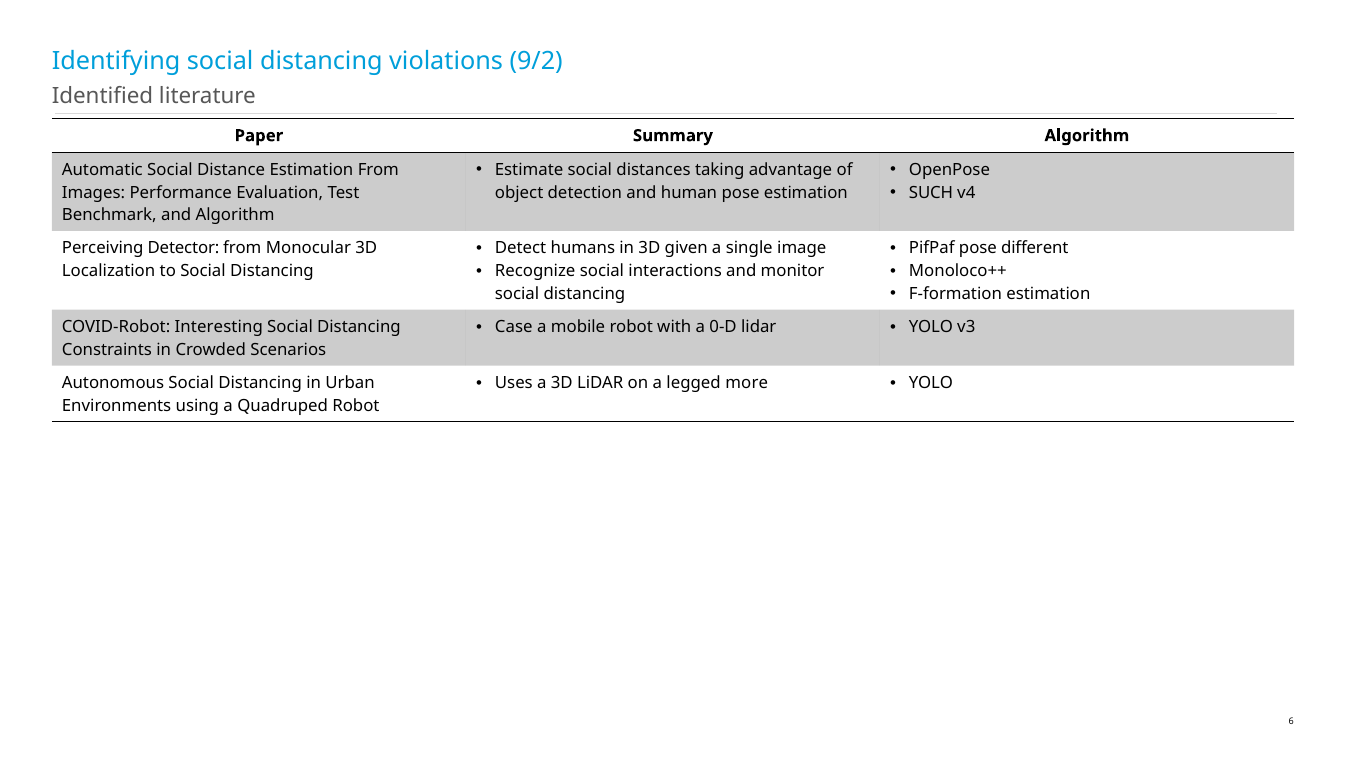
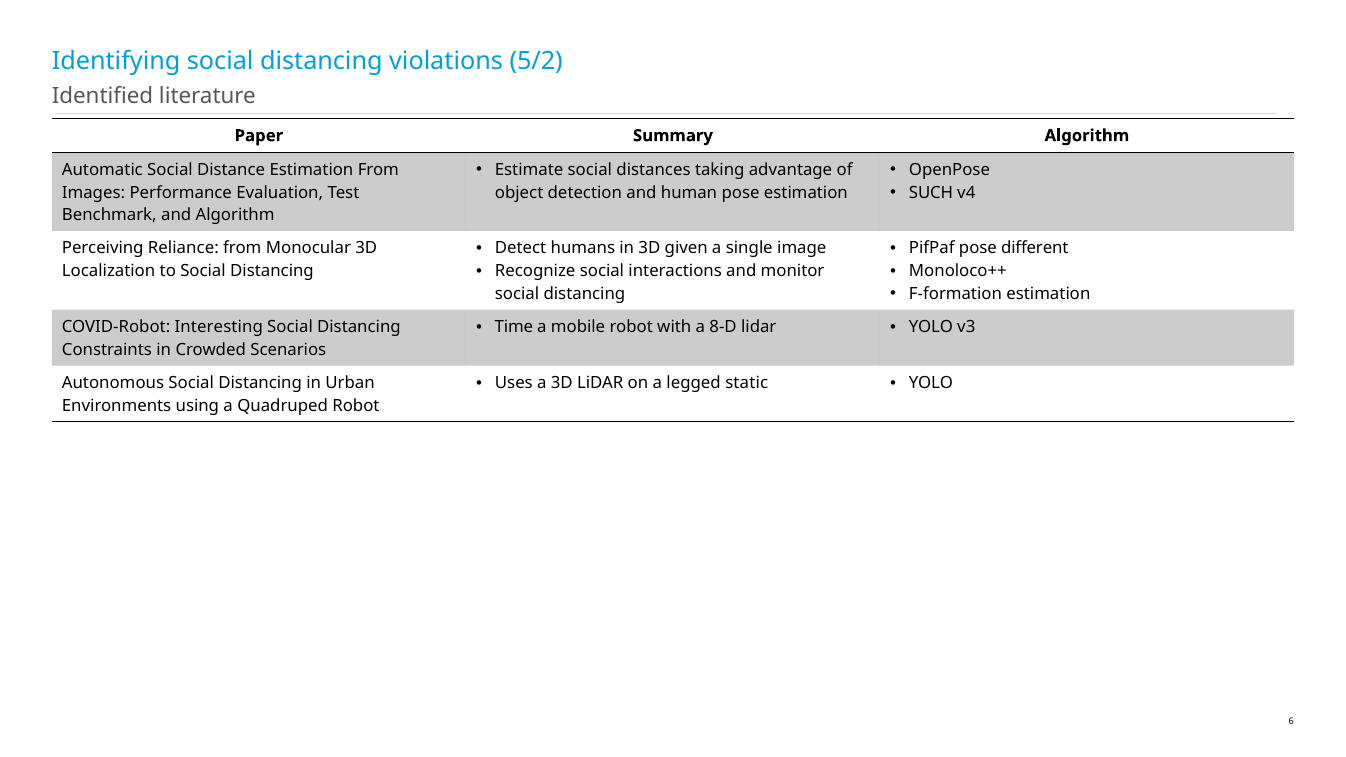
9/2: 9/2 -> 5/2
Detector: Detector -> Reliance
Case: Case -> Time
0-D: 0-D -> 8-D
more: more -> static
